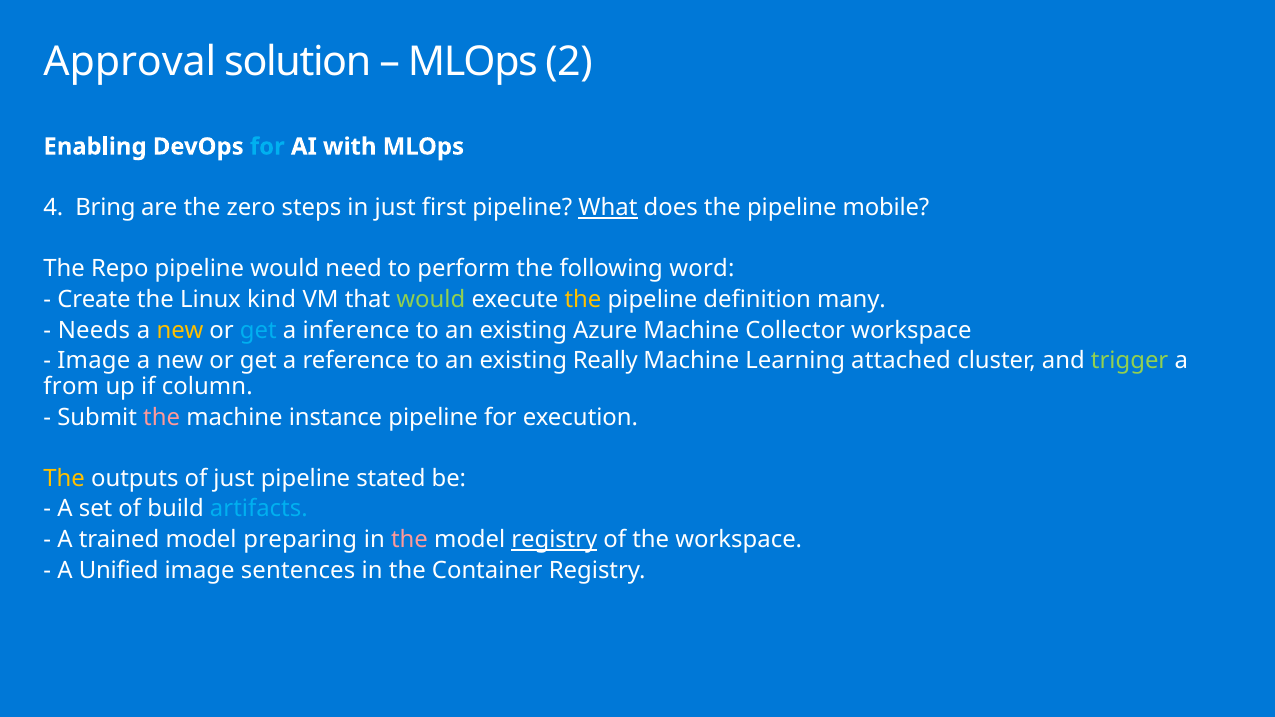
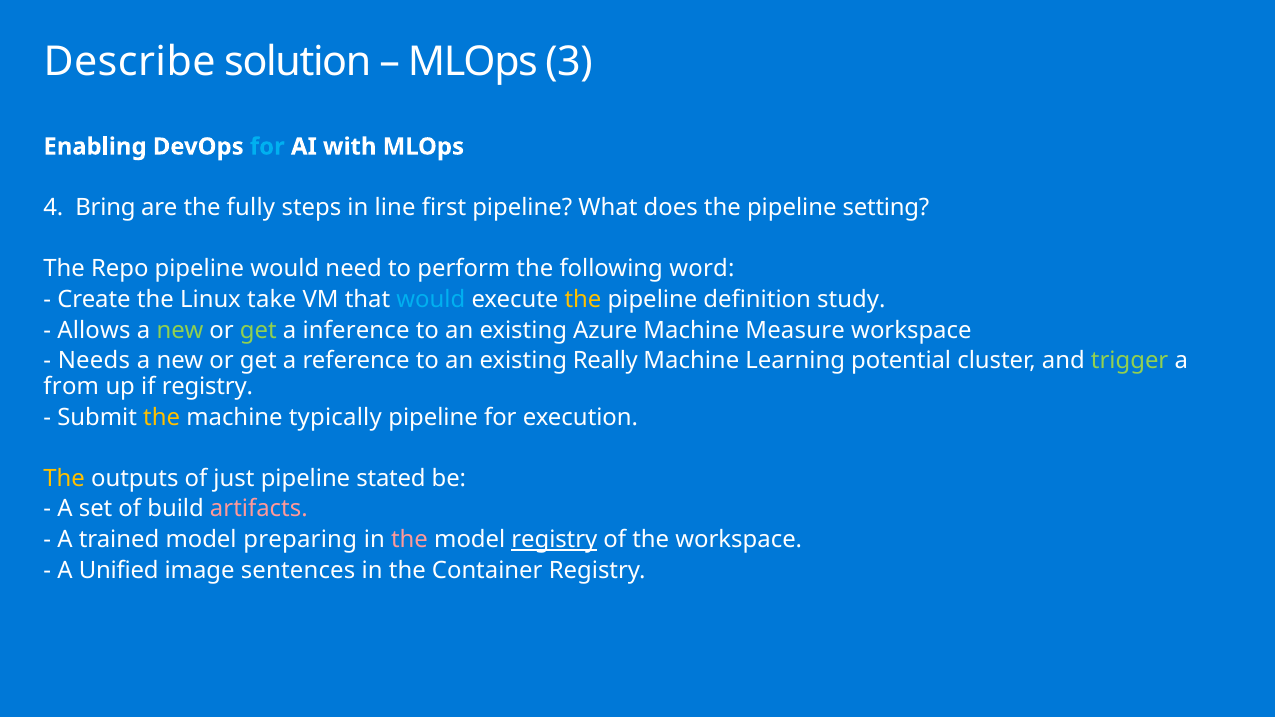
Approval: Approval -> Describe
2: 2 -> 3
zero: zero -> fully
in just: just -> line
What underline: present -> none
mobile: mobile -> setting
kind: kind -> take
would at (431, 300) colour: light green -> light blue
many: many -> study
Needs: Needs -> Allows
new at (180, 330) colour: yellow -> light green
get at (258, 330) colour: light blue -> light green
Collector: Collector -> Measure
Image at (94, 361): Image -> Needs
attached: attached -> potential
if column: column -> registry
the at (162, 417) colour: pink -> yellow
instance: instance -> typically
artifacts colour: light blue -> pink
